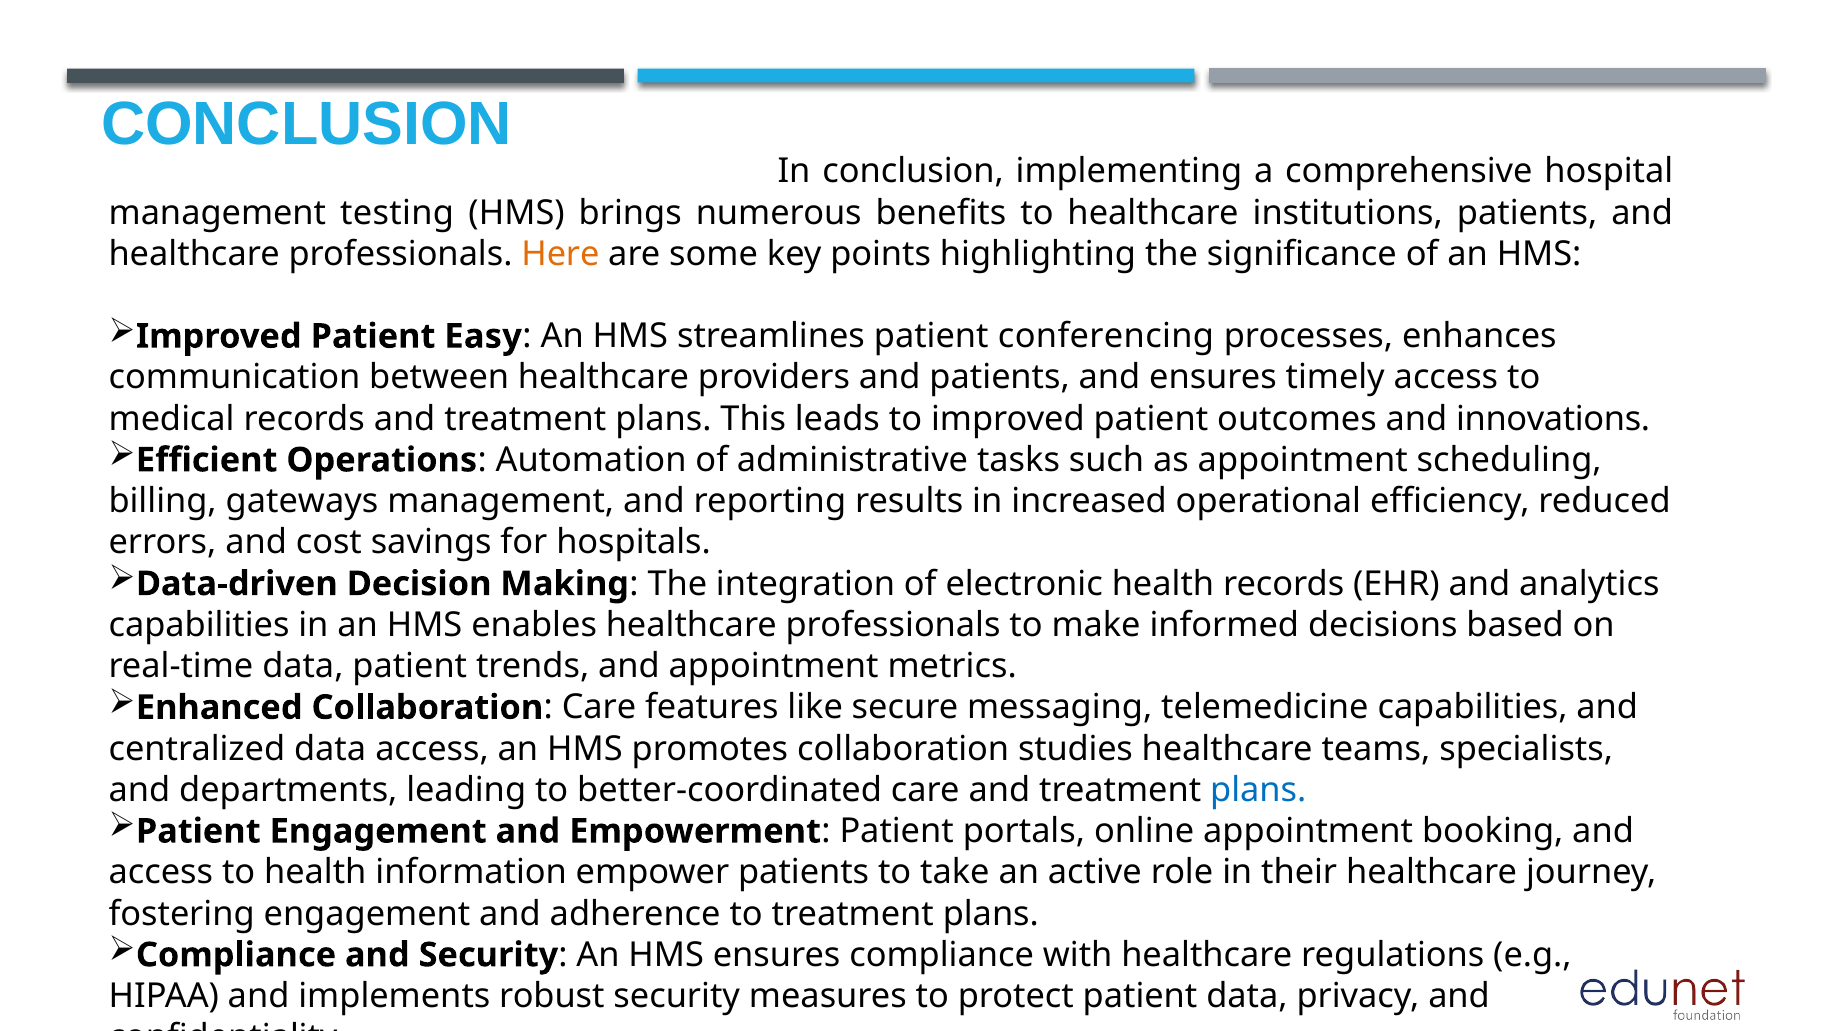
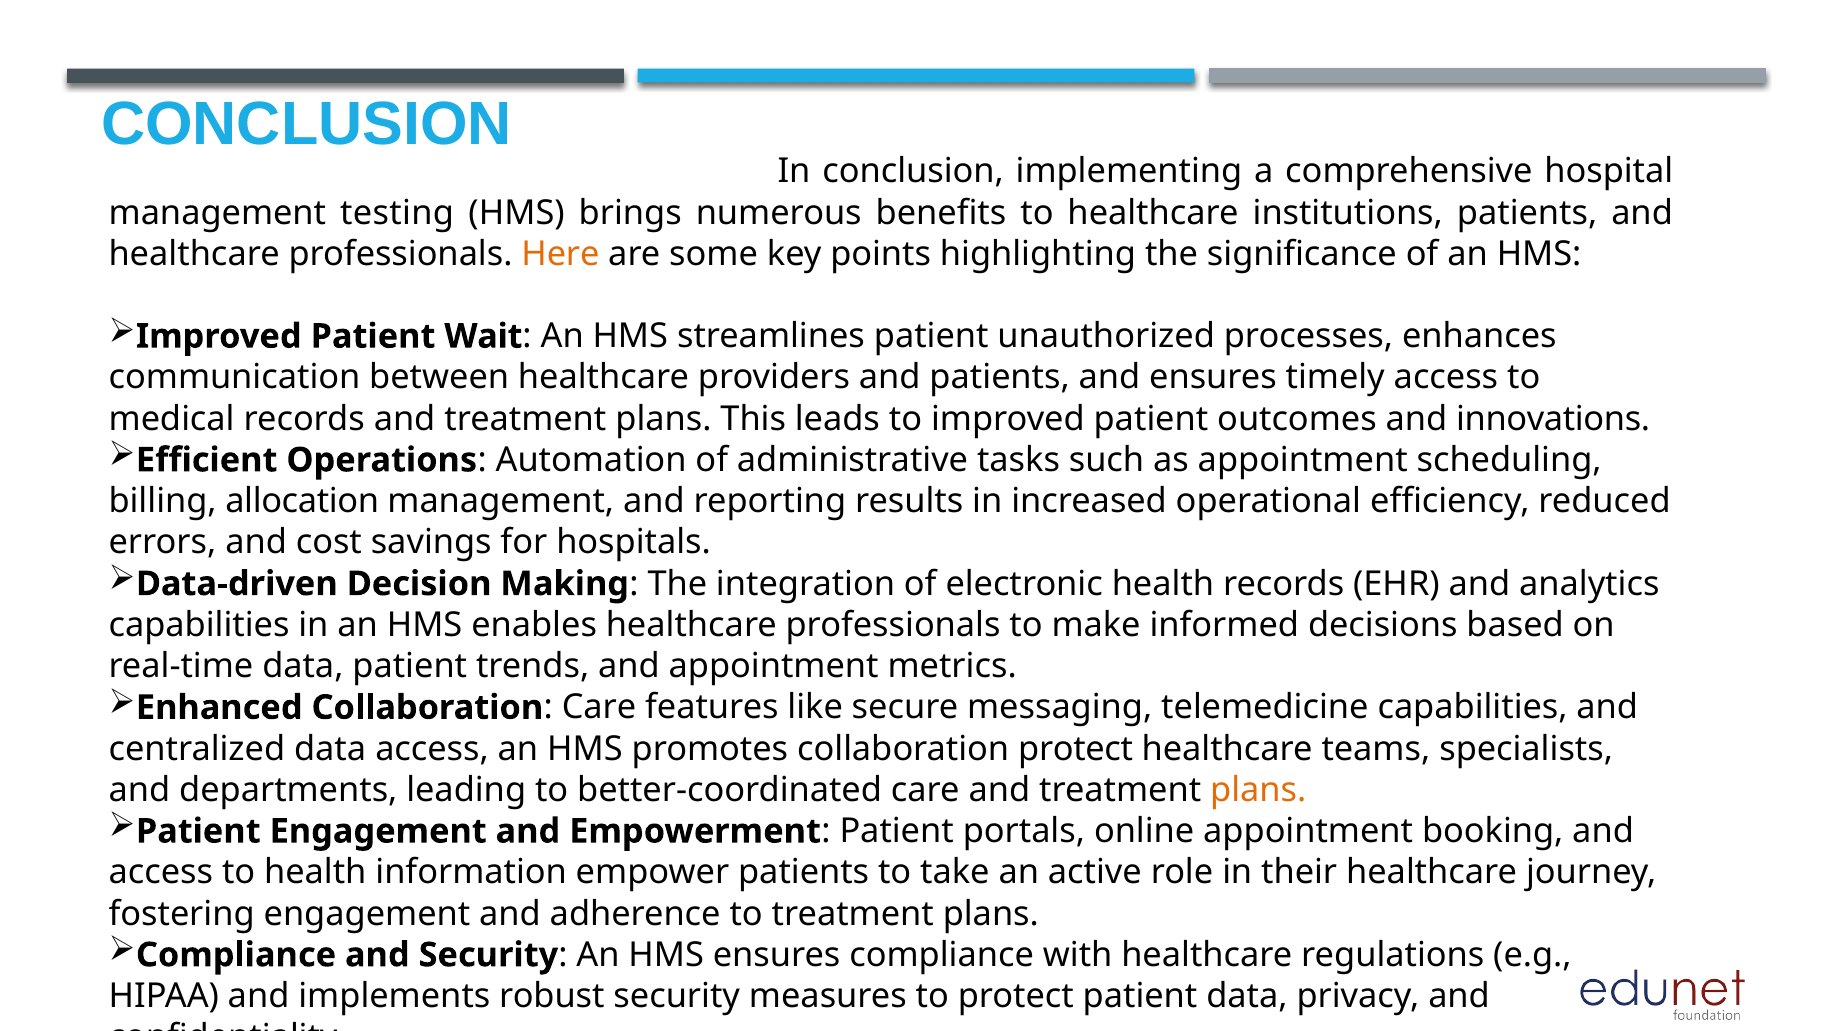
Easy: Easy -> Wait
conferencing: conferencing -> unauthorized
gateways: gateways -> allocation
collaboration studies: studies -> protect
plans at (1258, 790) colour: blue -> orange
